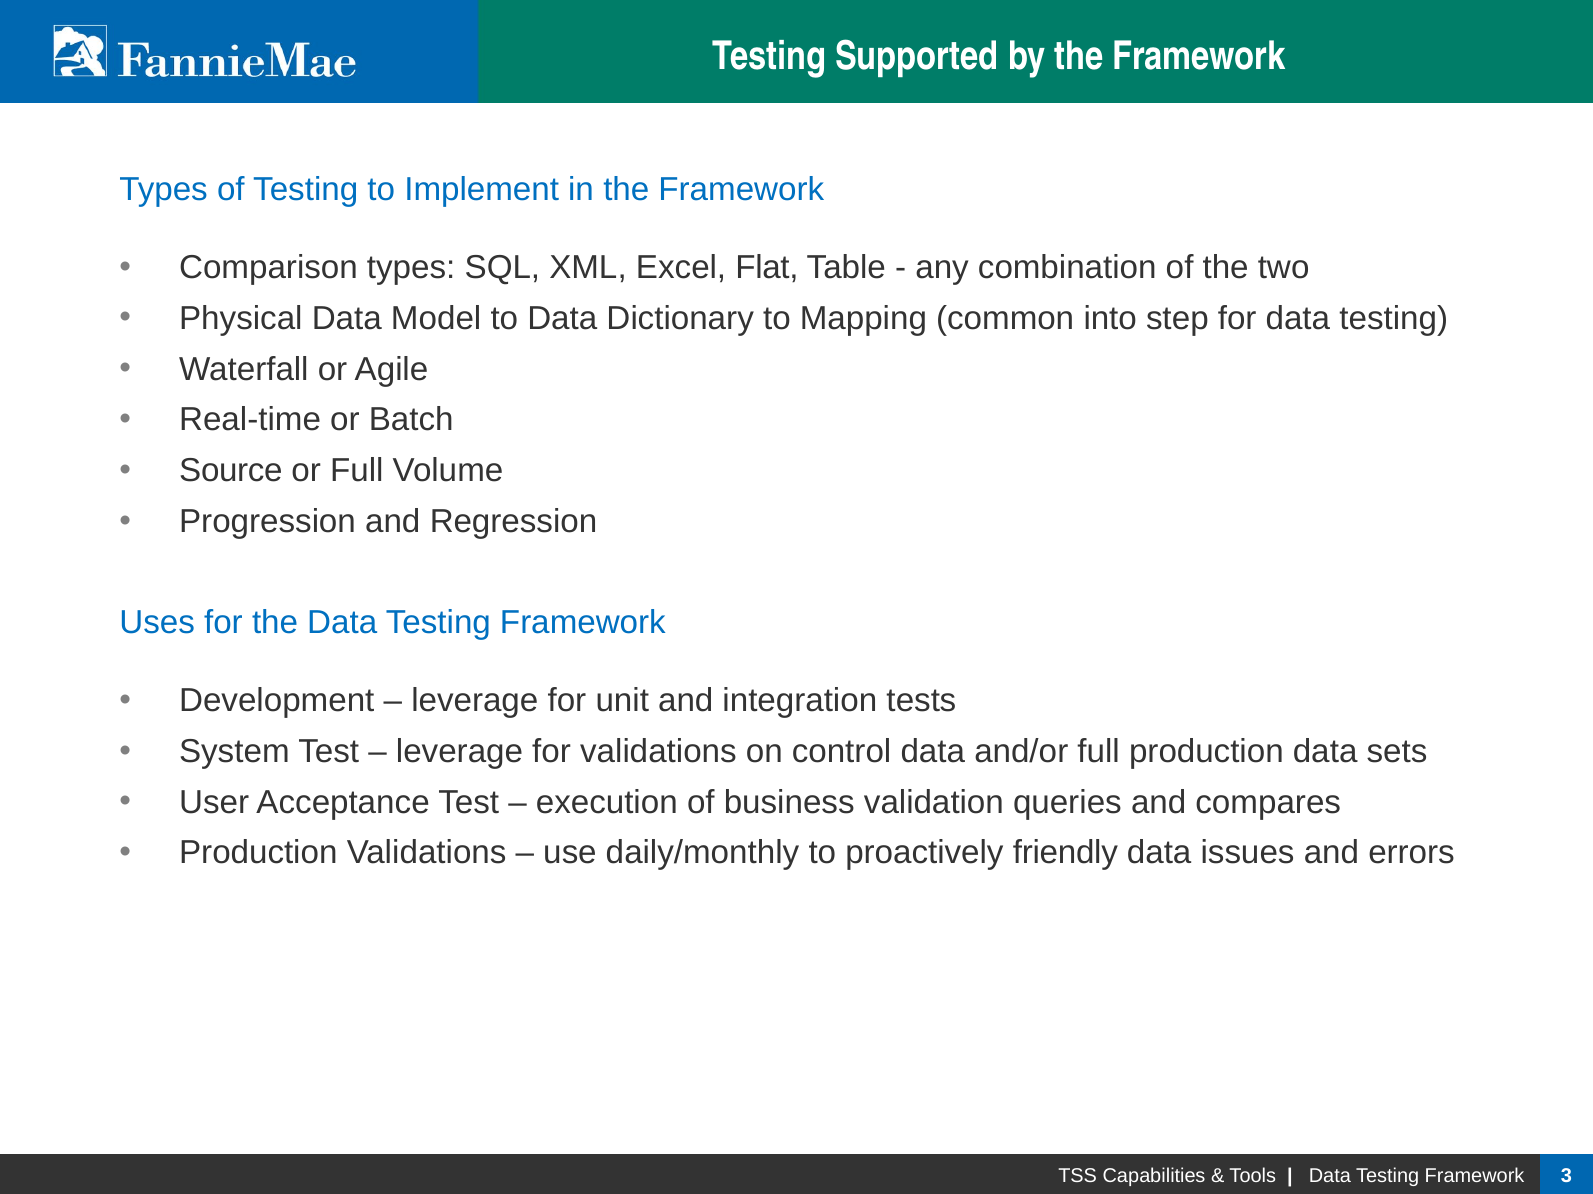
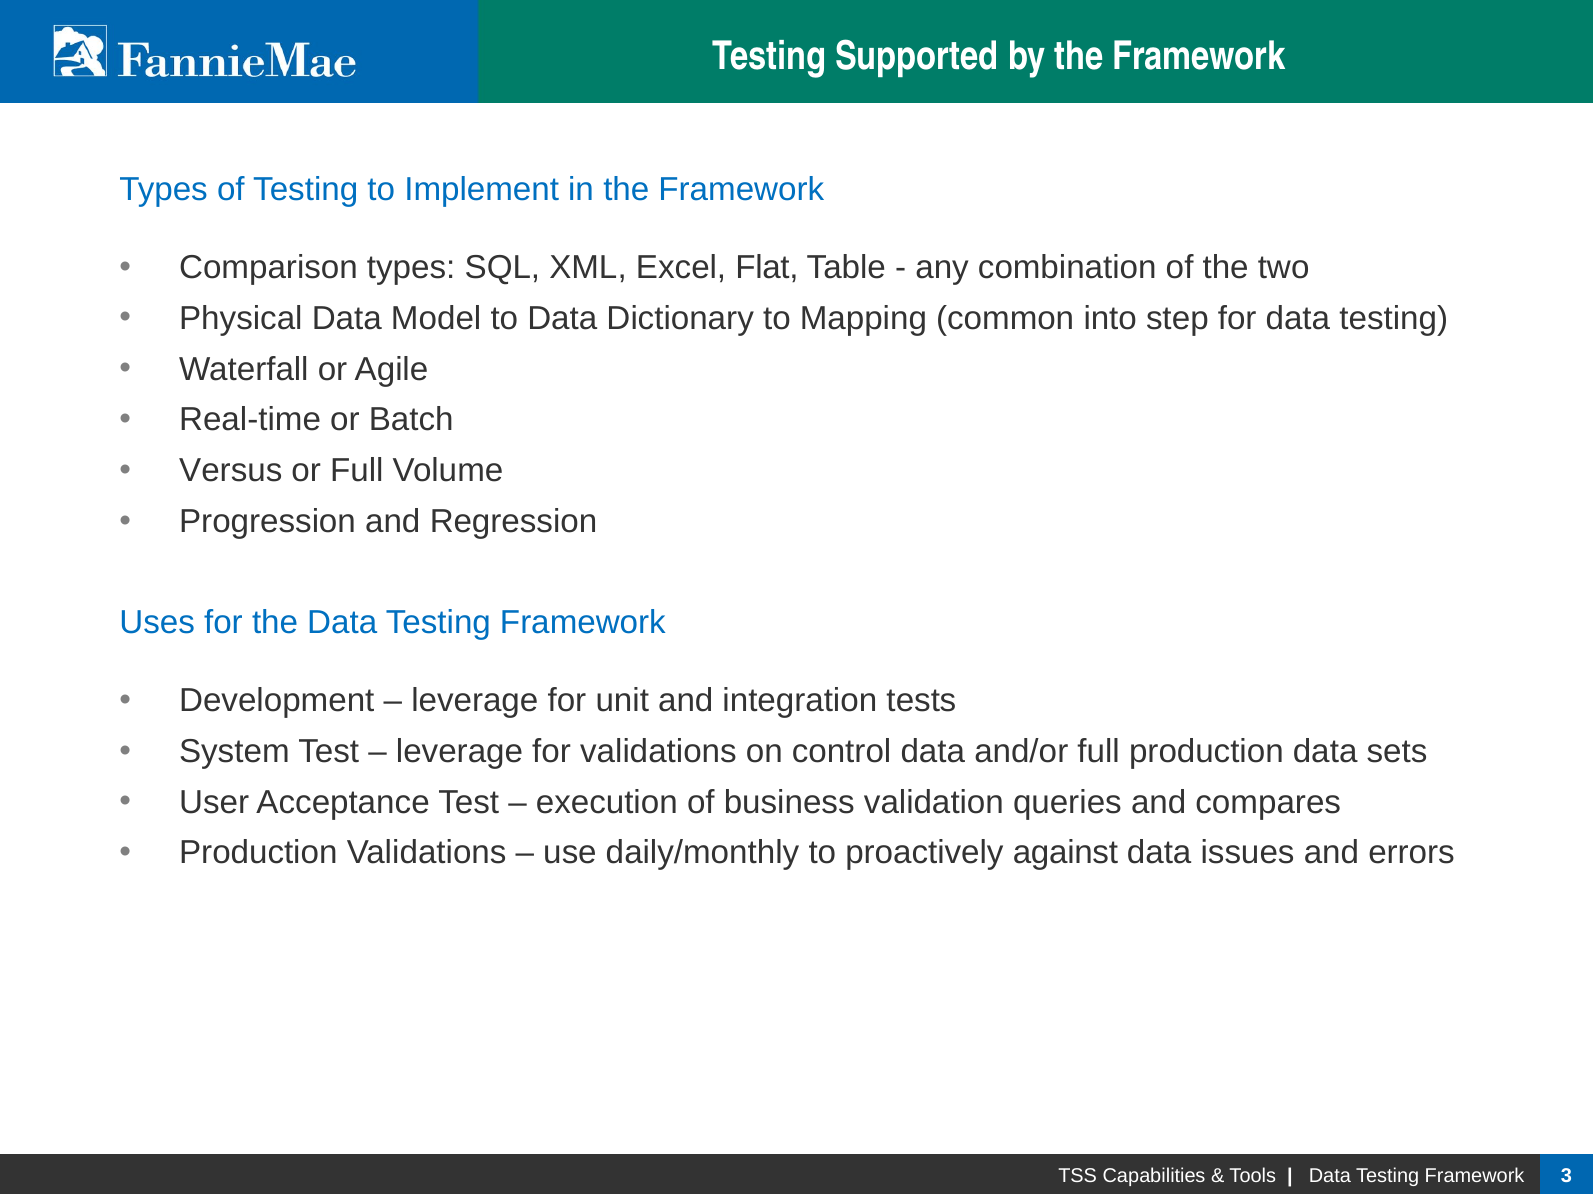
Source: Source -> Versus
friendly: friendly -> against
